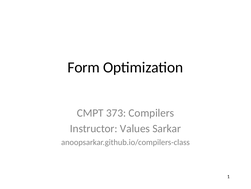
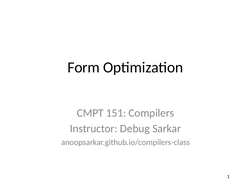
373: 373 -> 151
Values: Values -> Debug
